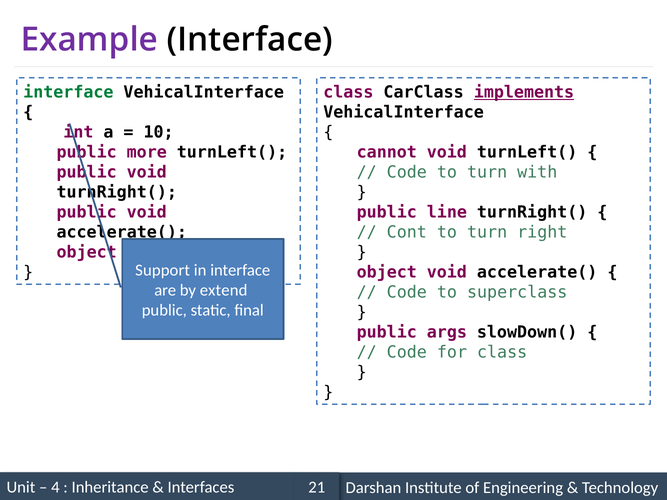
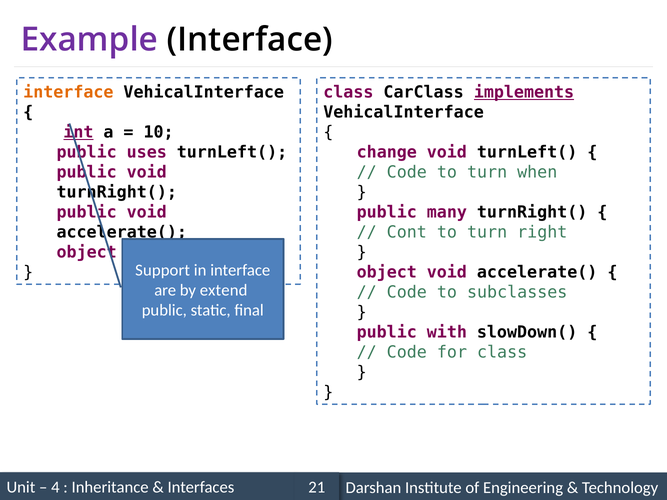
interface at (68, 92) colour: green -> orange
int underline: none -> present
more: more -> uses
cannot: cannot -> change
with: with -> when
line: line -> many
superclass: superclass -> subclasses
args: args -> with
